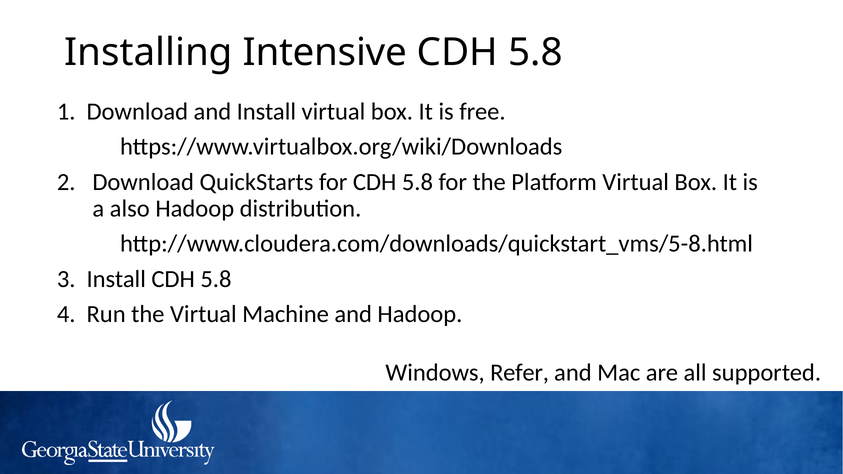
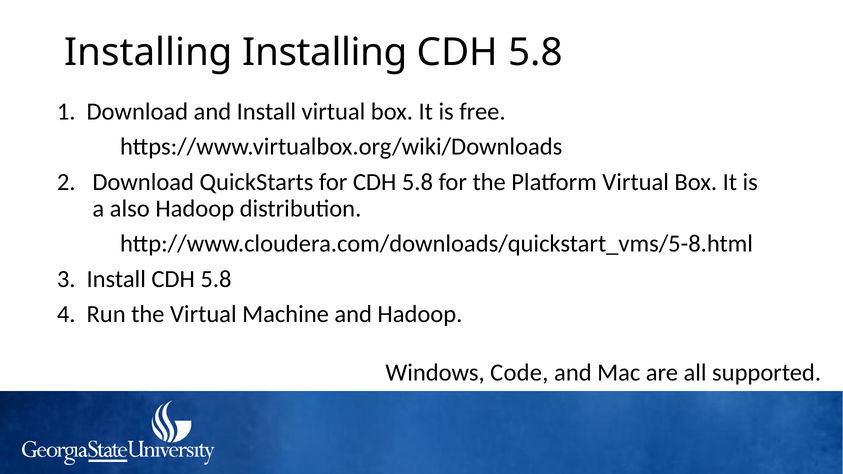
Installing Intensive: Intensive -> Installing
Refer: Refer -> Code
